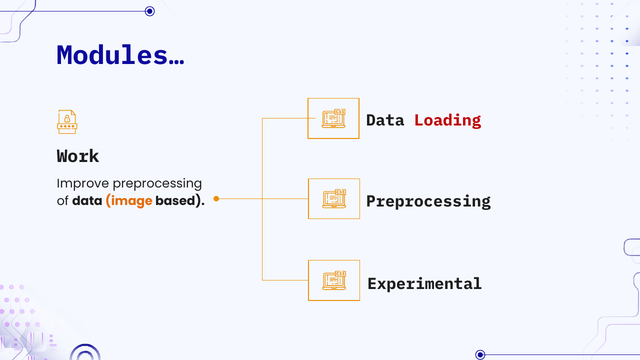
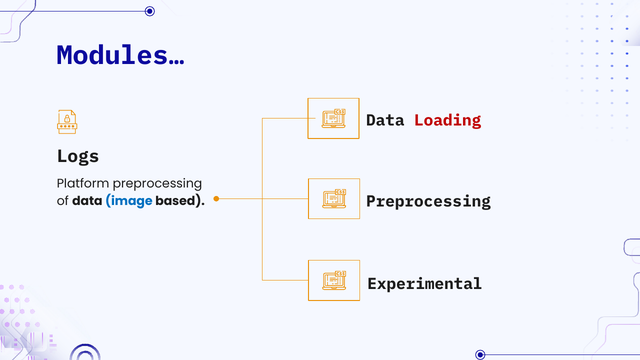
Work: Work -> Logs
Improve: Improve -> Platform
image colour: orange -> blue
